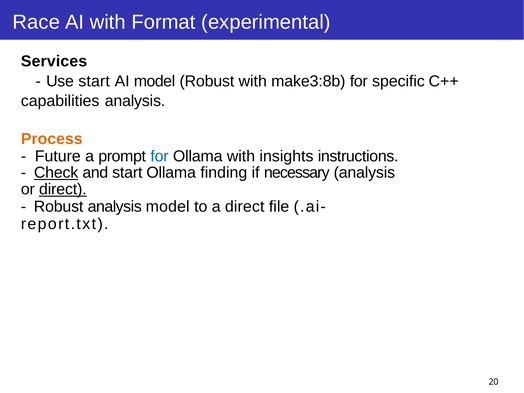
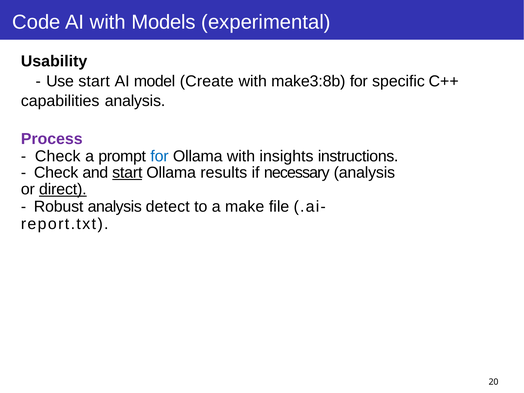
Race: Race -> Code
Format: Format -> Models
Services: Services -> Usability
model Robust: Robust -> Create
Process colour: orange -> purple
Future at (58, 156): Future -> Check
Check at (56, 173) underline: present -> none
start at (127, 173) underline: none -> present
finding: finding -> results
analysis model: model -> detect
a direct: direct -> make
